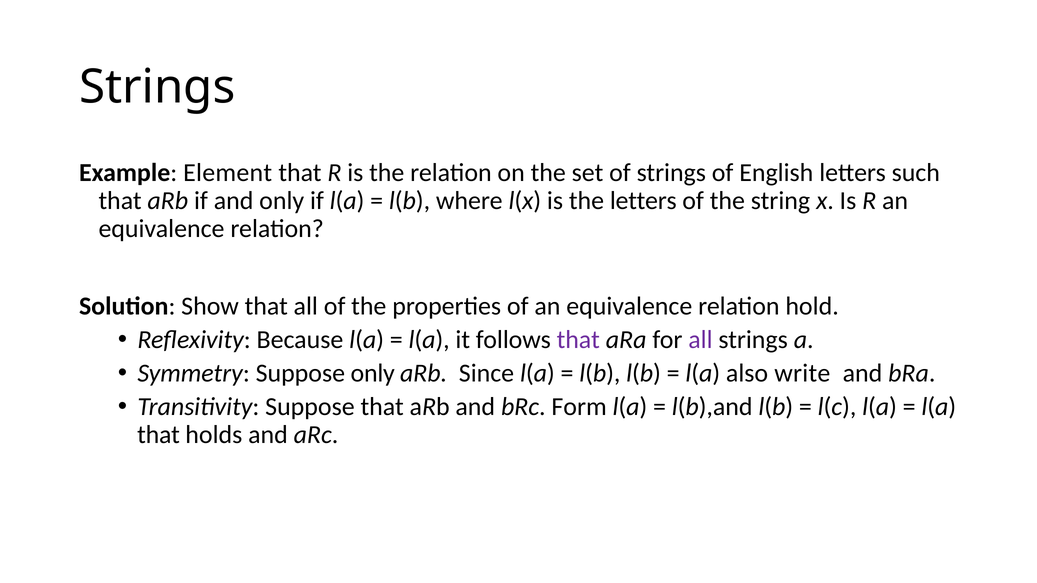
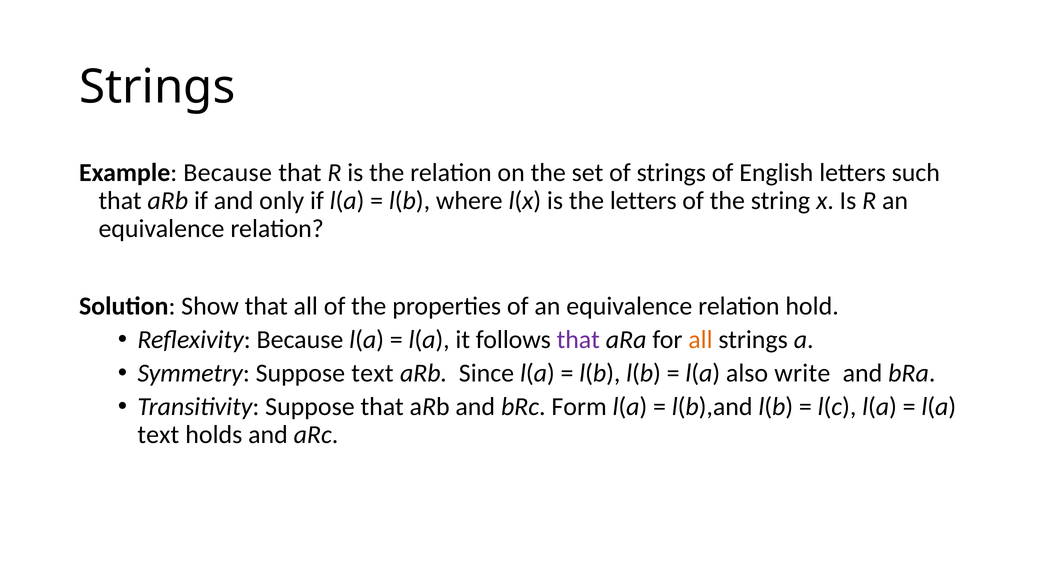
Example Element: Element -> Because
all at (700, 340) colour: purple -> orange
Suppose only: only -> text
that at (159, 435): that -> text
